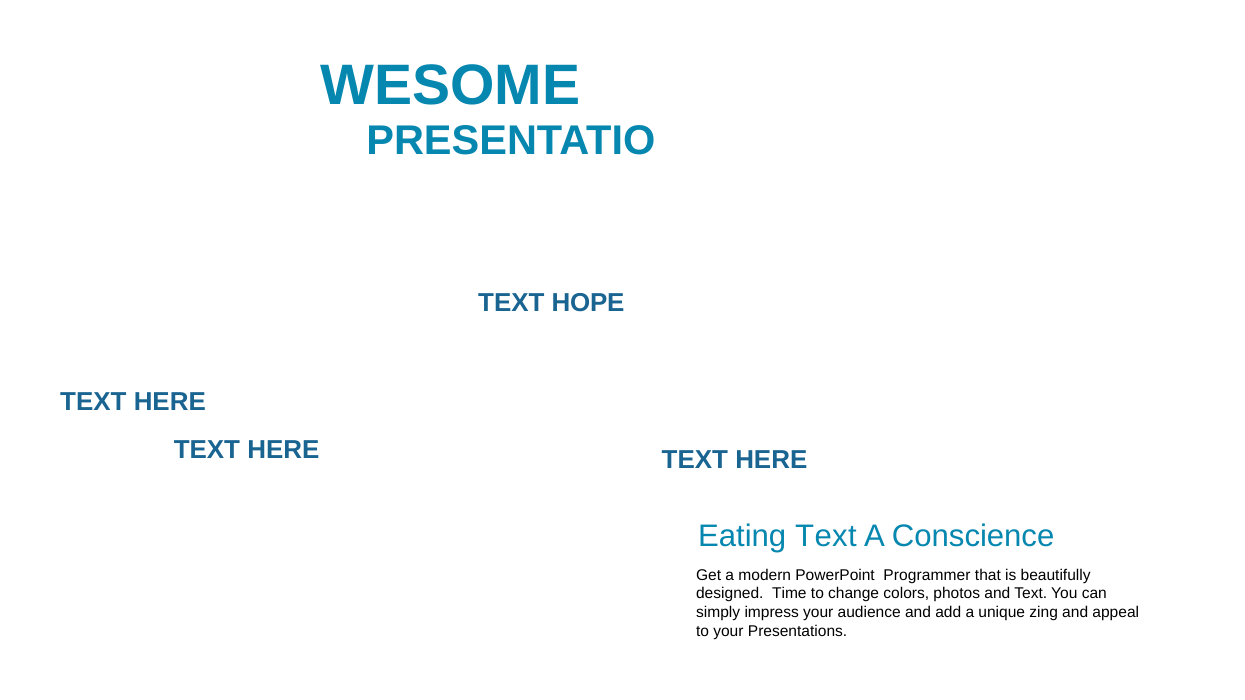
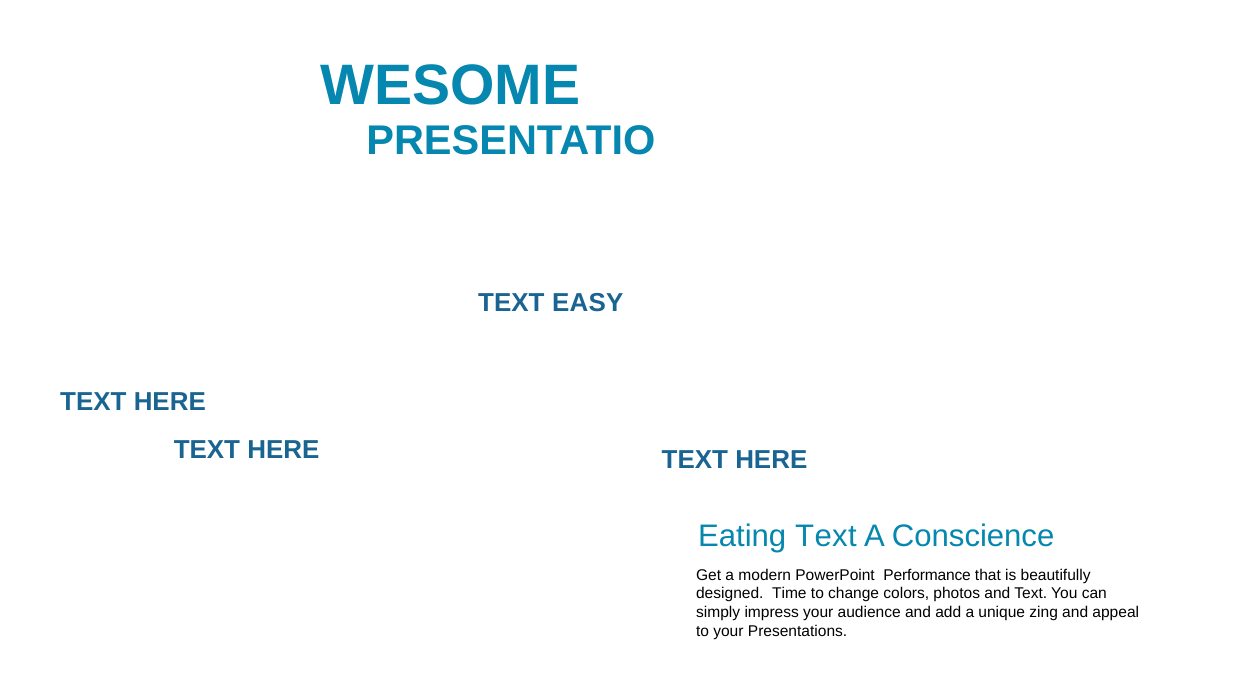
HOPE: HOPE -> EASY
Programmer: Programmer -> Performance
